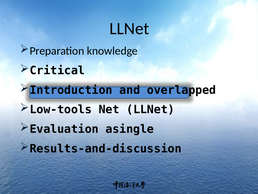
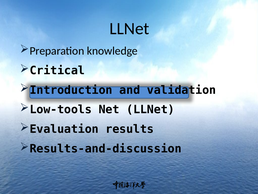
overlapped: overlapped -> validation
asingle: asingle -> results
